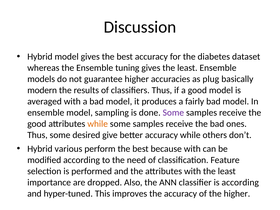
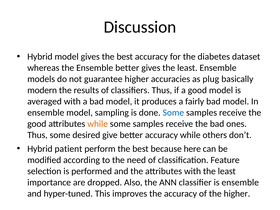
Ensemble tuning: tuning -> better
Some at (173, 113) colour: purple -> blue
various: various -> patient
because with: with -> here
is according: according -> ensemble
